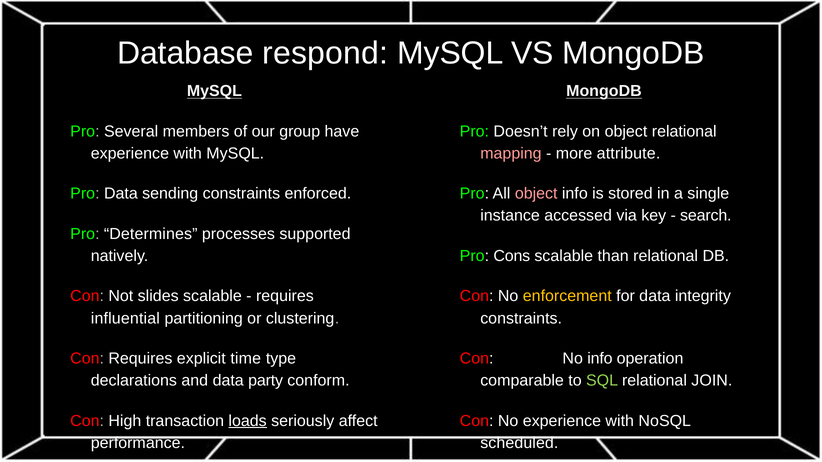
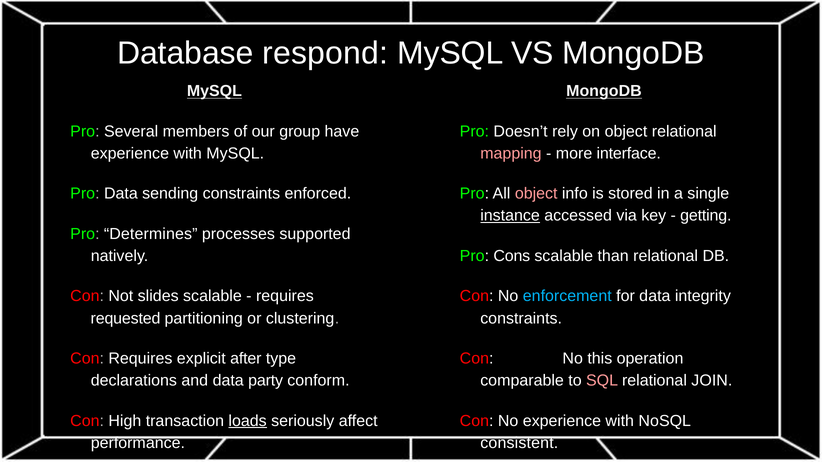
attribute: attribute -> interface
instance underline: none -> present
search: search -> getting
enforcement colour: yellow -> light blue
influential: influential -> requested
time: time -> after
No info: info -> this
SQL colour: light green -> pink
scheduled: scheduled -> consistent
